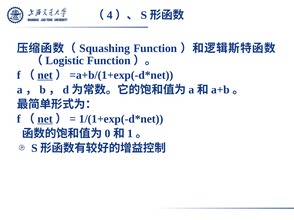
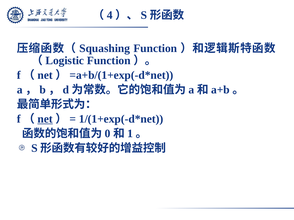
net at (45, 75) underline: present -> none
